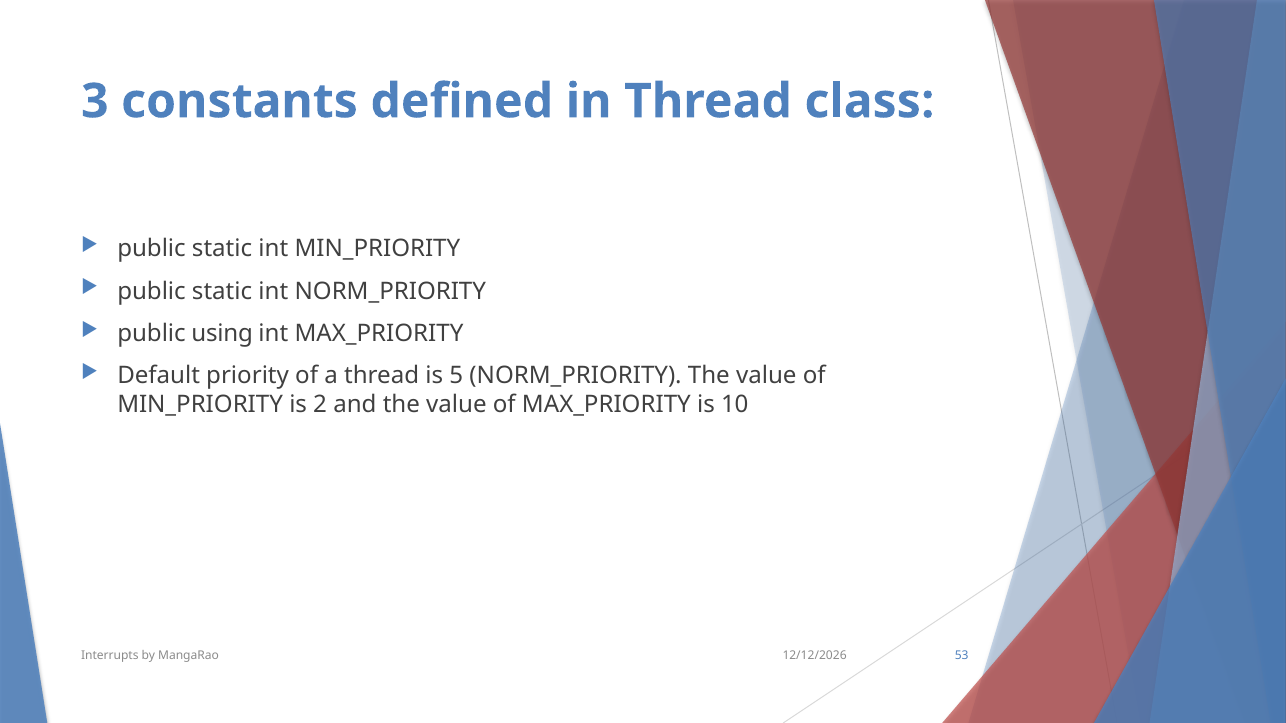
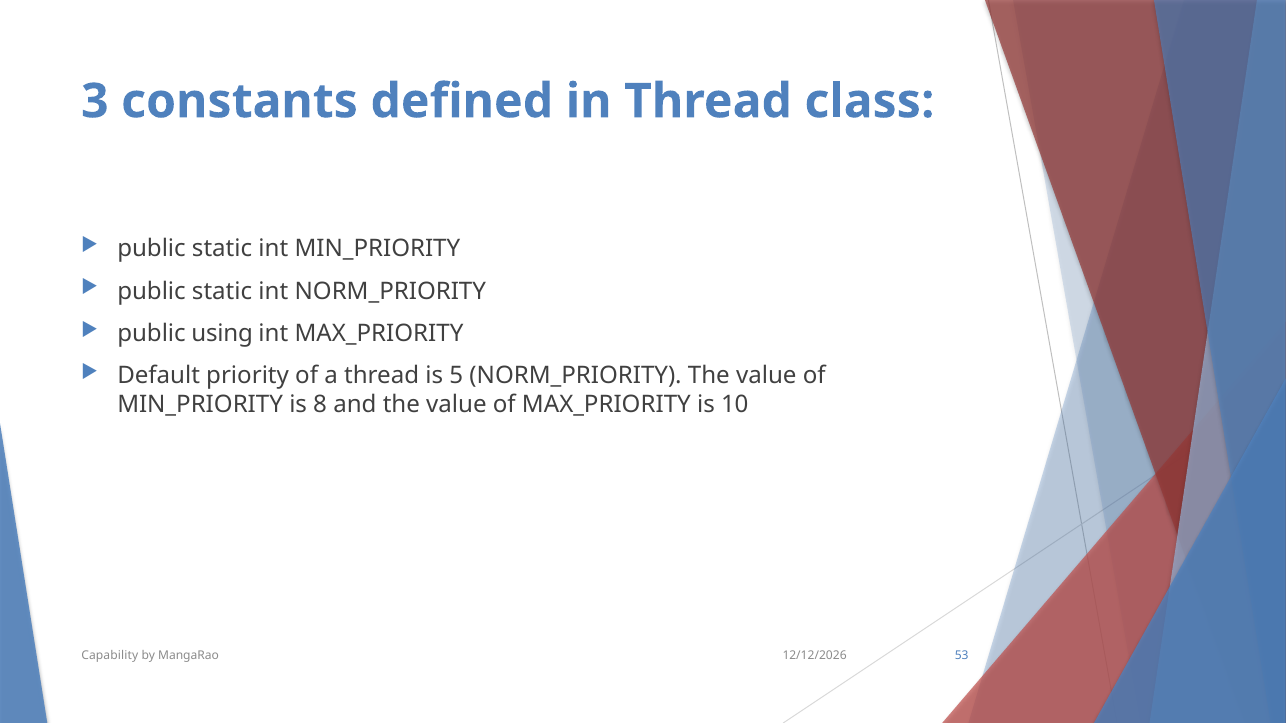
2: 2 -> 8
Interrupts: Interrupts -> Capability
